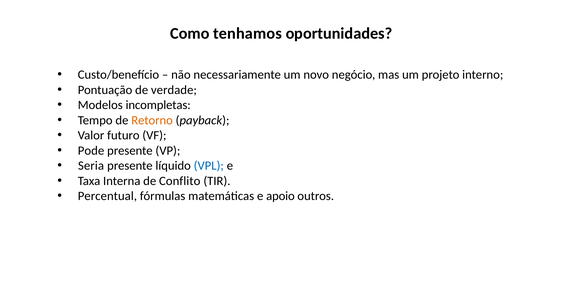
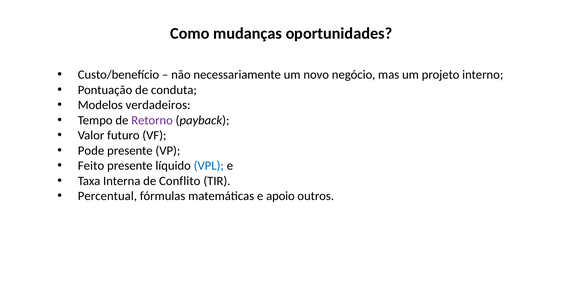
tenhamos: tenhamos -> mudanças
verdade: verdade -> conduta
incompletas: incompletas -> verdadeiros
Retorno colour: orange -> purple
Seria: Seria -> Feito
